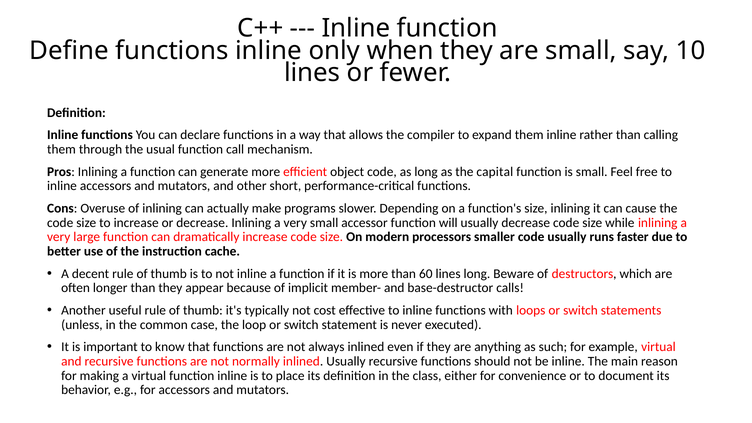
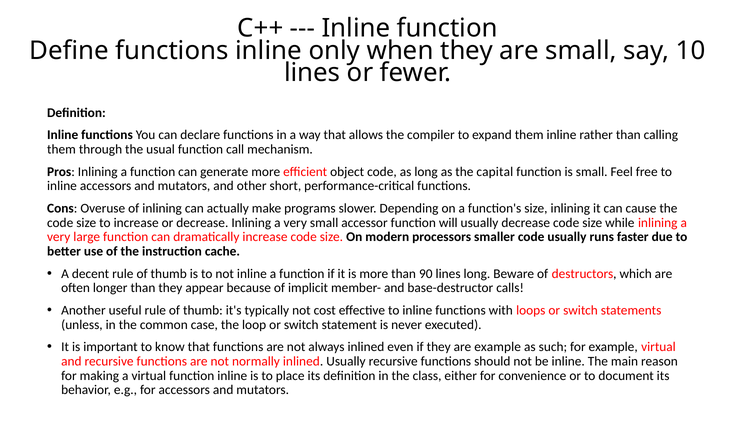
60: 60 -> 90
are anything: anything -> example
